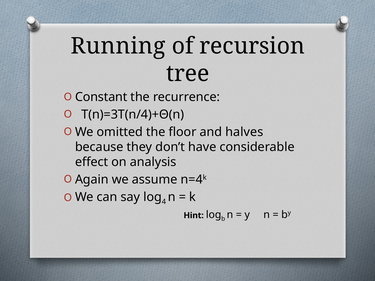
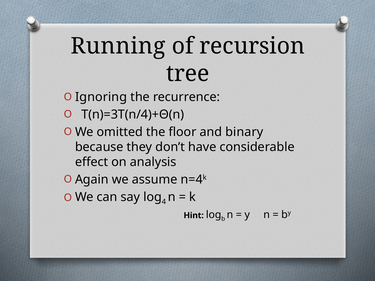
Constant: Constant -> Ignoring
halves: halves -> binary
